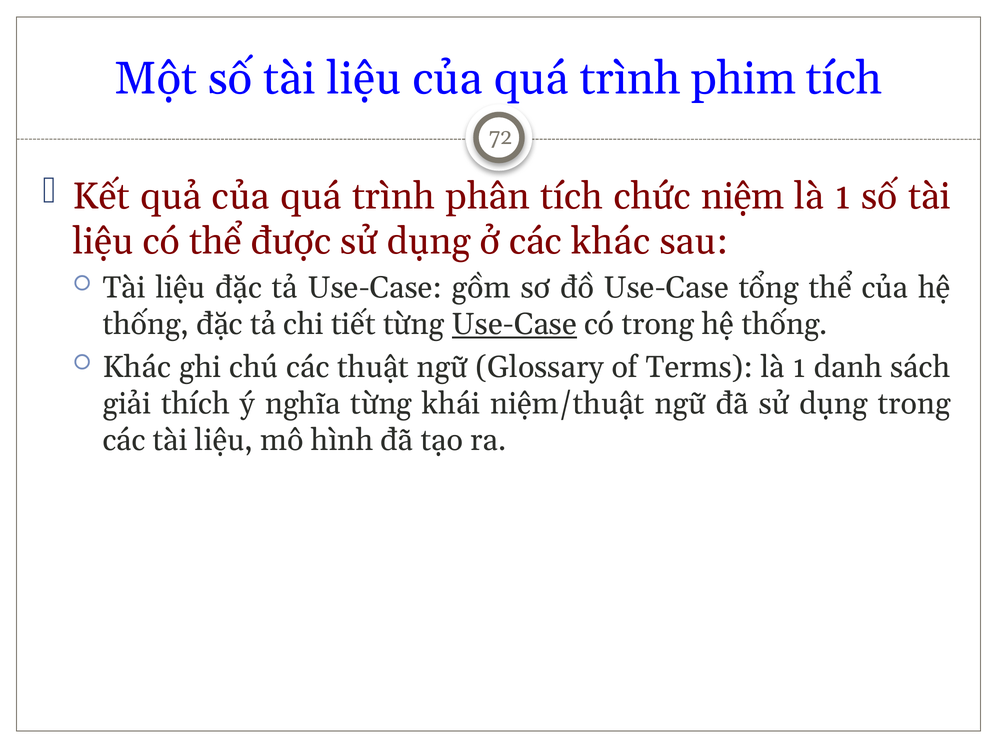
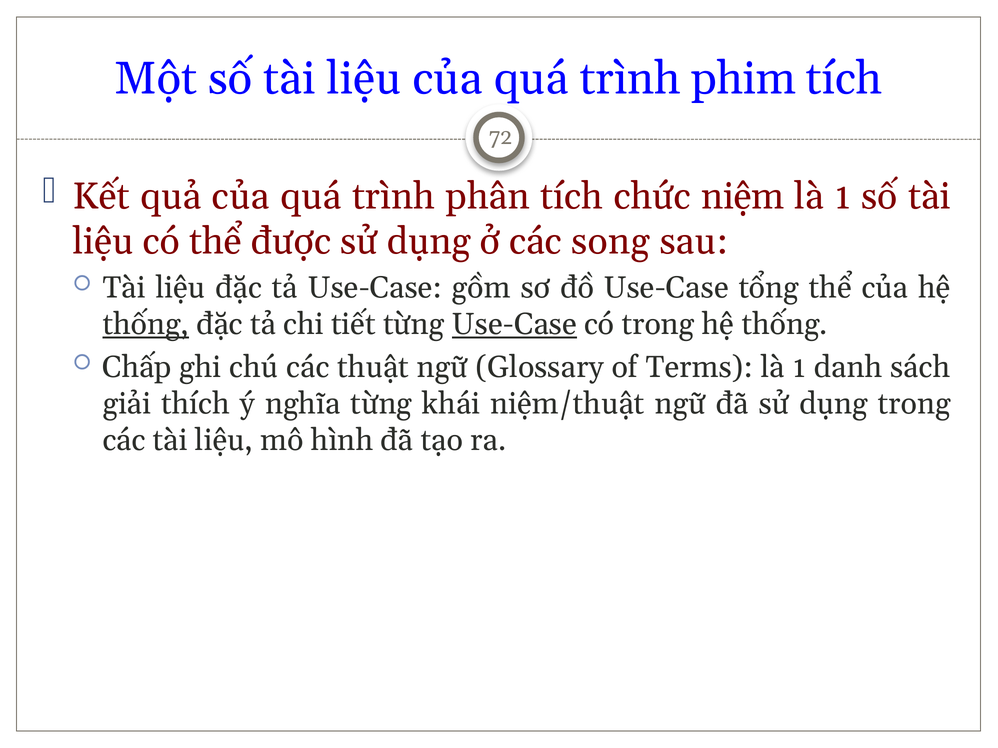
các khác: khác -> song
thống at (146, 325) underline: none -> present
Khác at (137, 367): Khác -> Chấp
